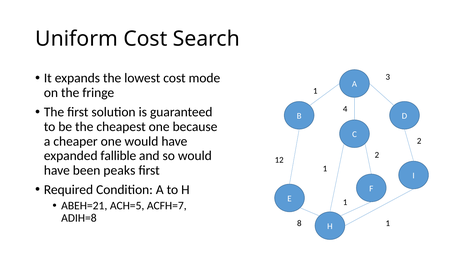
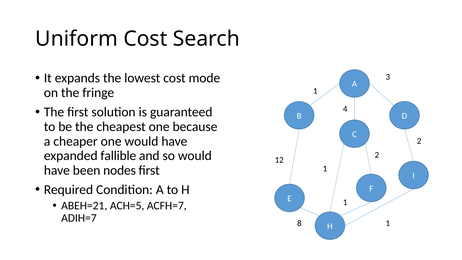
peaks: peaks -> nodes
ADIH=8: ADIH=8 -> ADIH=7
